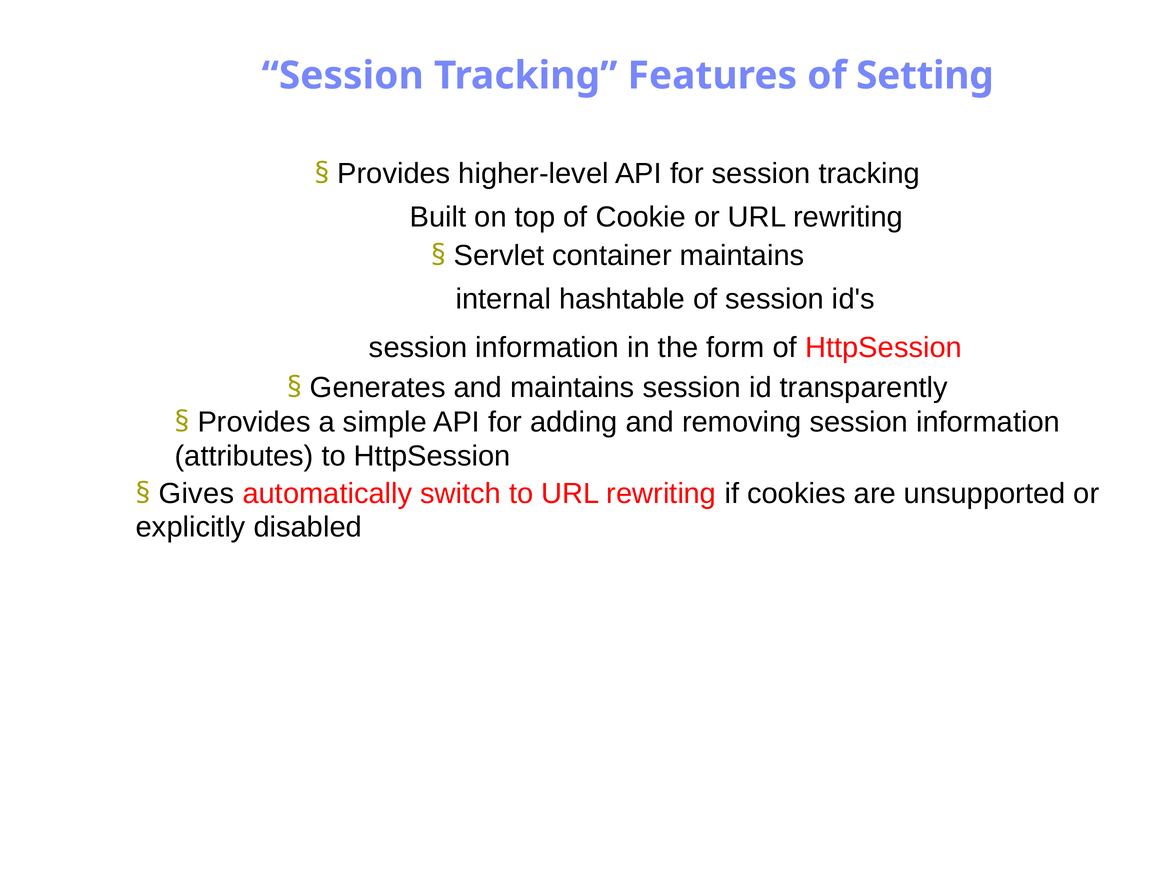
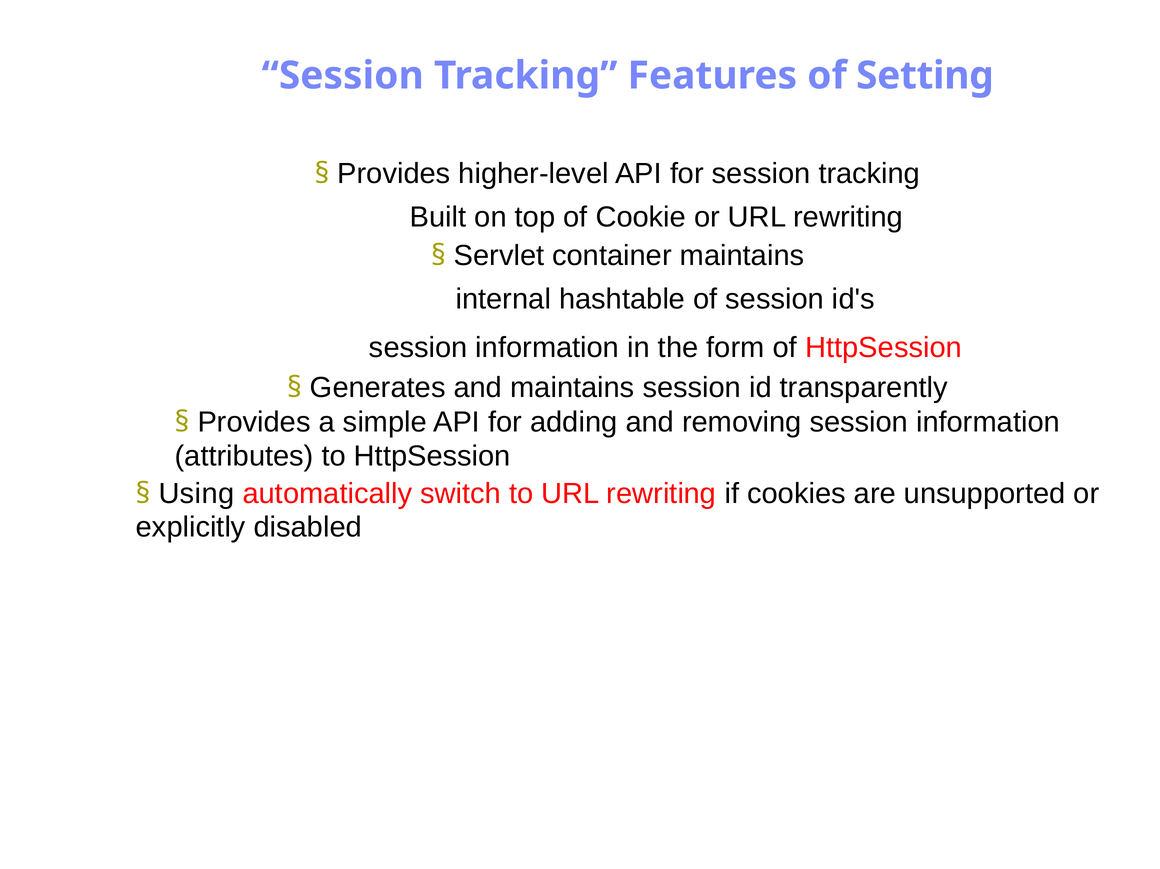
Gives: Gives -> Using
